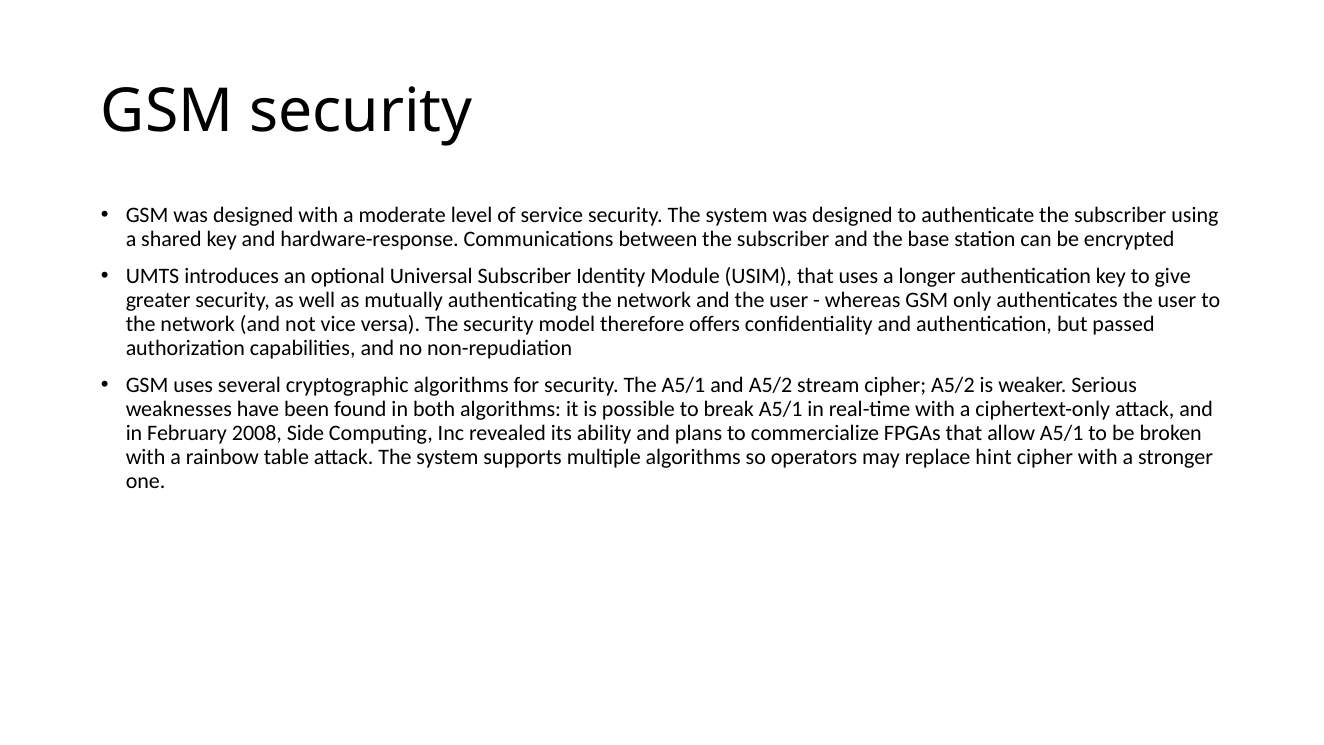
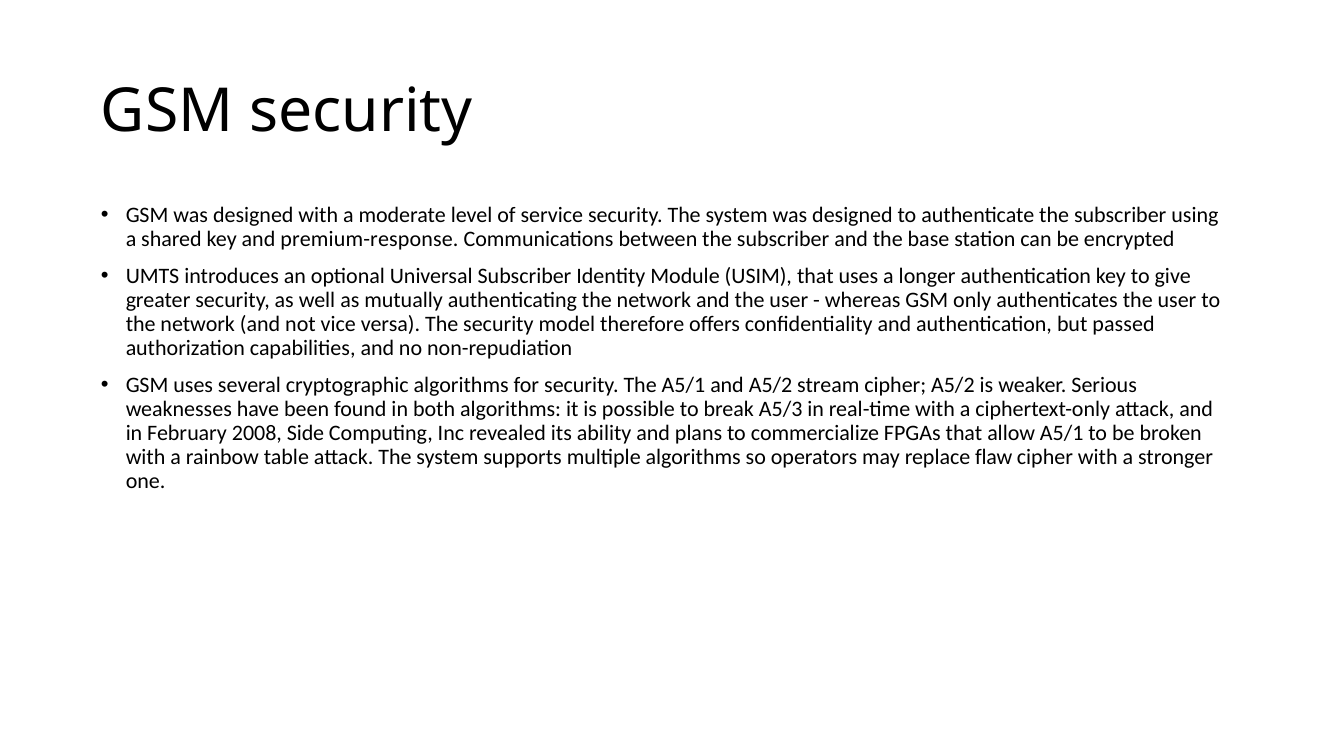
hardware-response: hardware-response -> premium-response
break A5/1: A5/1 -> A5/3
hint: hint -> flaw
